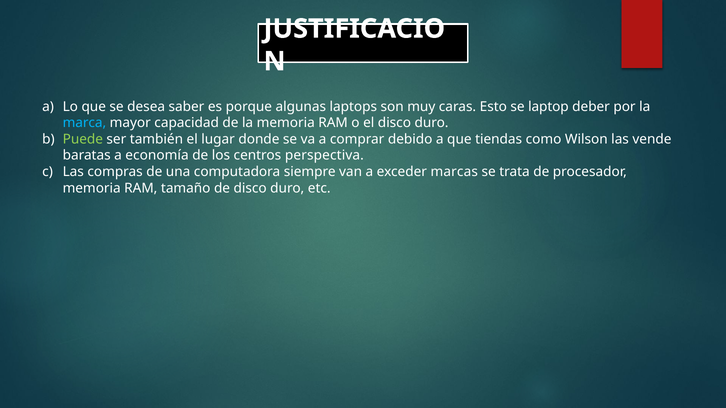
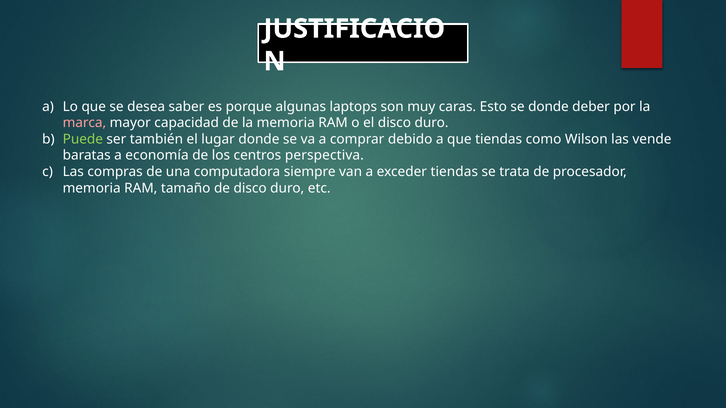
se laptop: laptop -> donde
marca colour: light blue -> pink
exceder marcas: marcas -> tiendas
